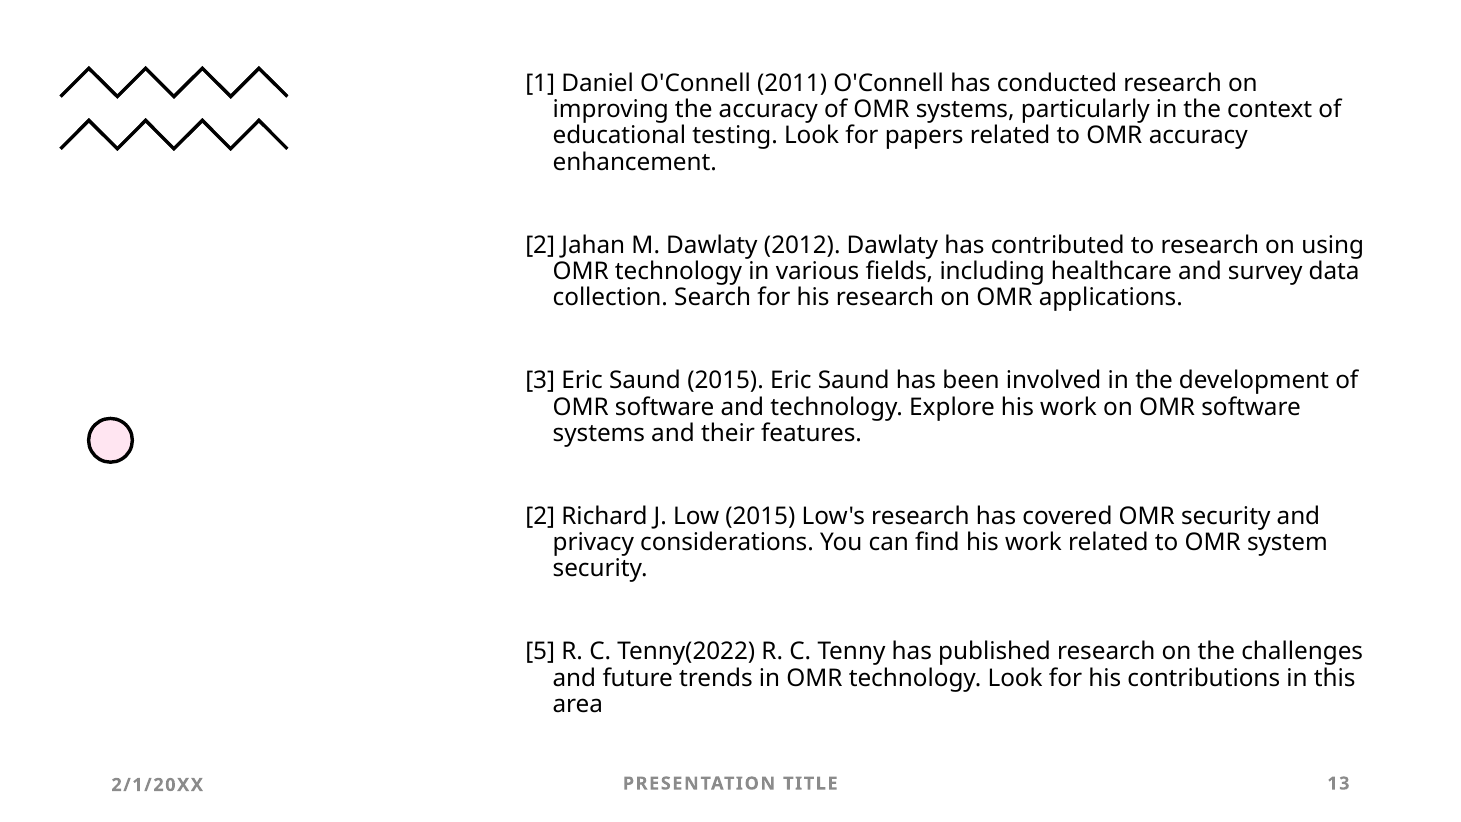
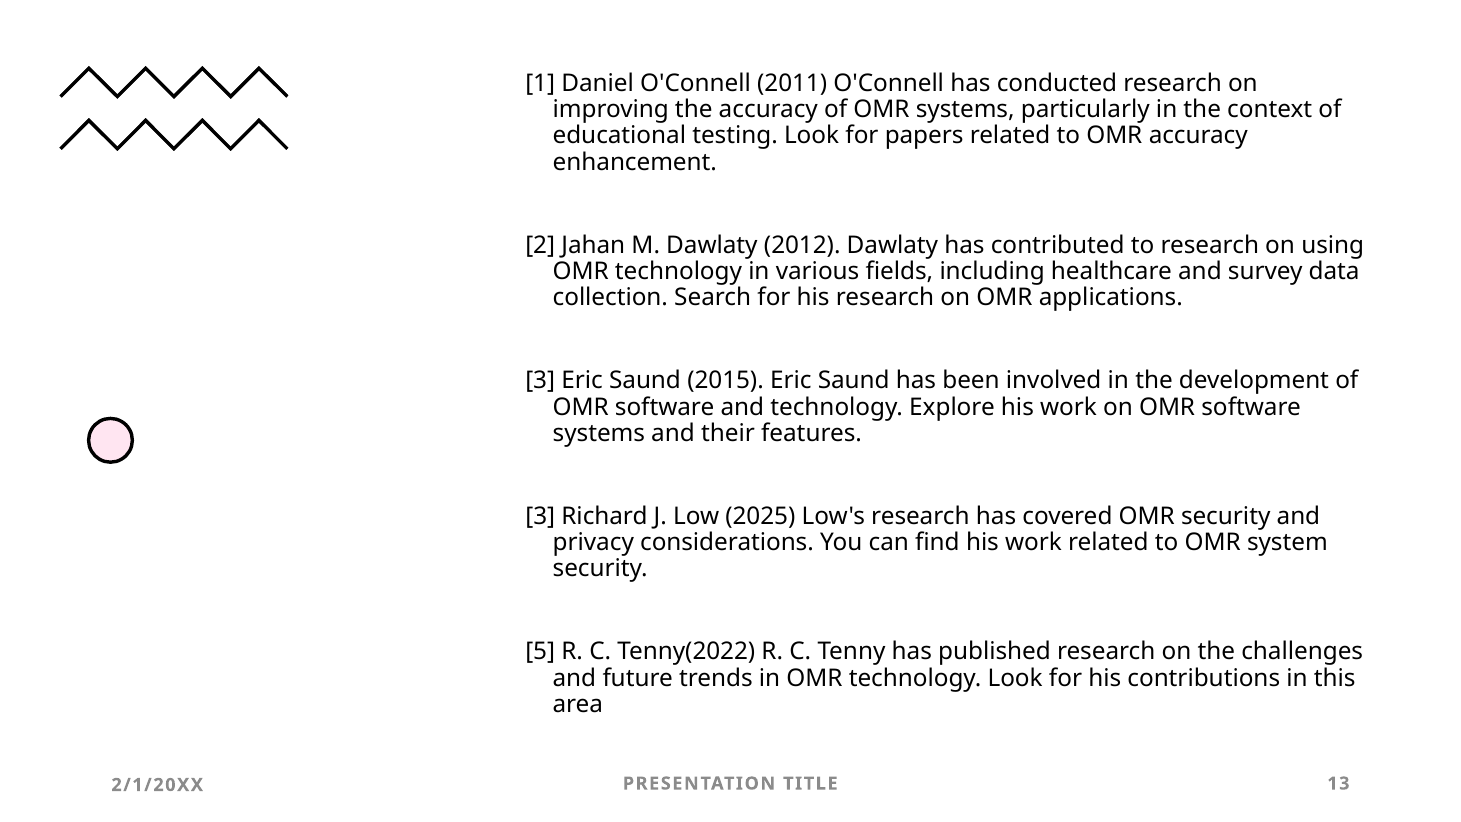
2 at (540, 516): 2 -> 3
Low 2015: 2015 -> 2025
